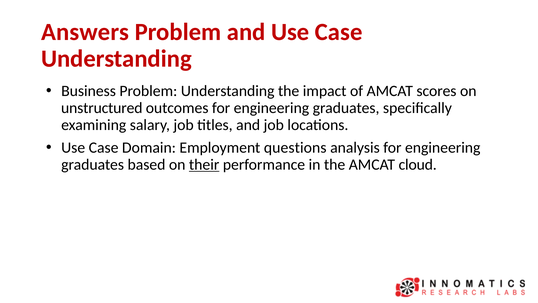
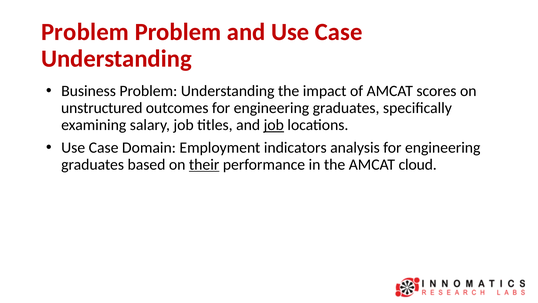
Answers at (85, 32): Answers -> Problem
job at (274, 125) underline: none -> present
questions: questions -> indicators
